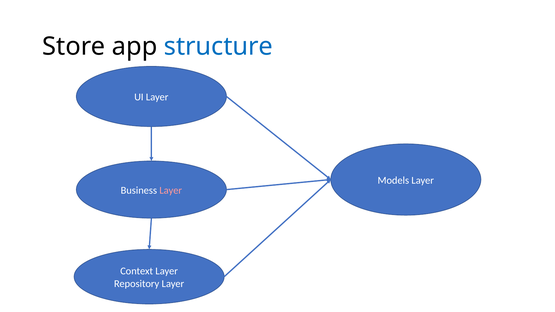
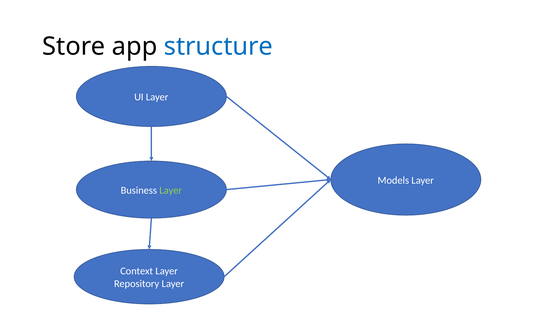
Layer at (171, 190) colour: pink -> light green
